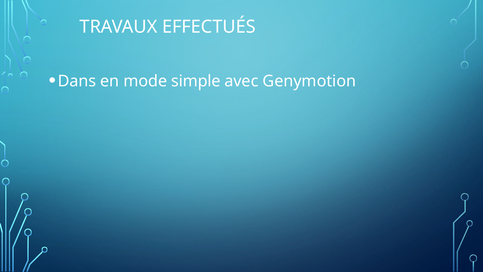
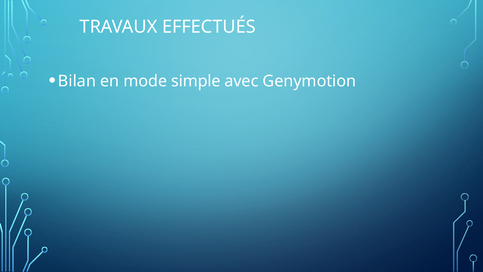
Dans: Dans -> Bilan
